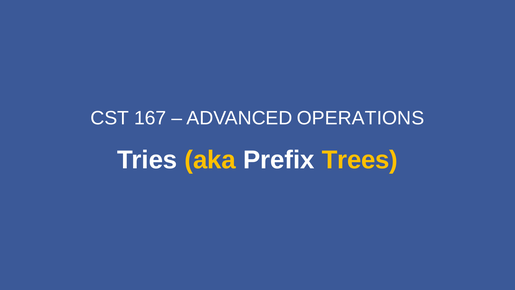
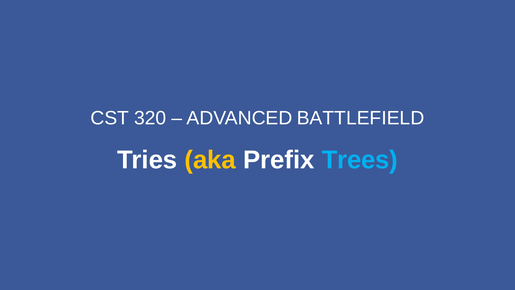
167: 167 -> 320
OPERATIONS: OPERATIONS -> BATTLEFIELD
Trees colour: yellow -> light blue
